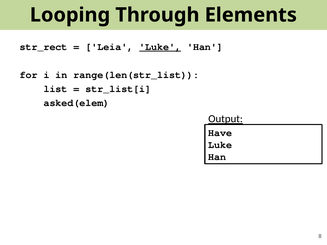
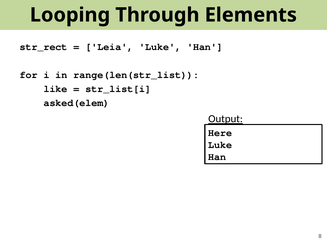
Luke at (160, 47) underline: present -> none
list: list -> like
Have: Have -> Here
